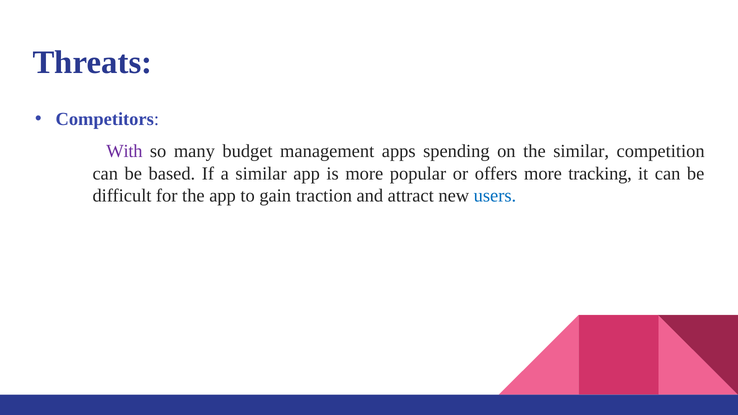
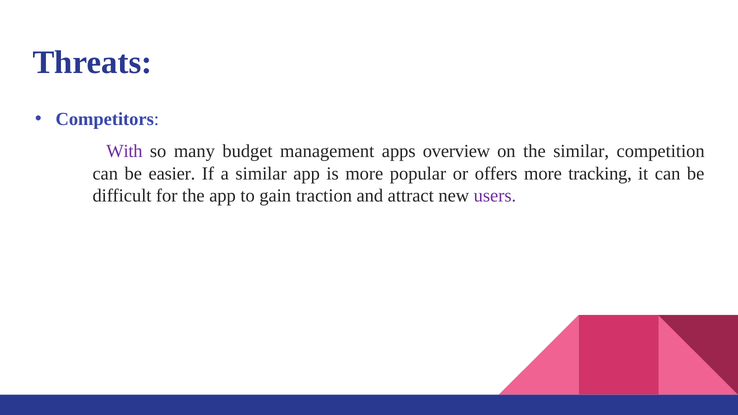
spending: spending -> overview
based: based -> easier
users colour: blue -> purple
